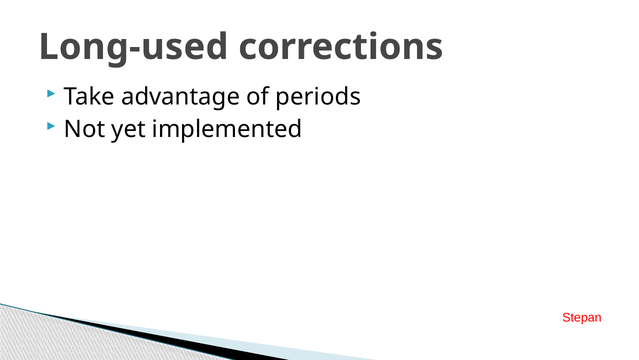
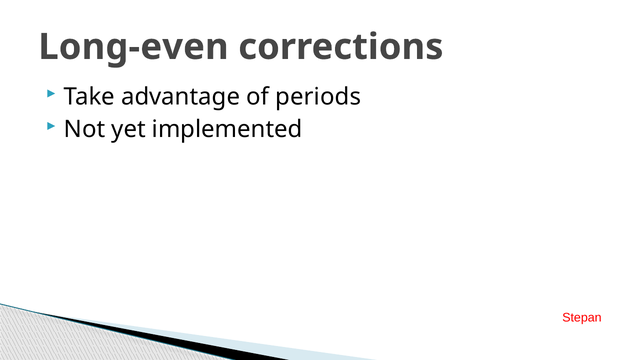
Long-used: Long-used -> Long-even
